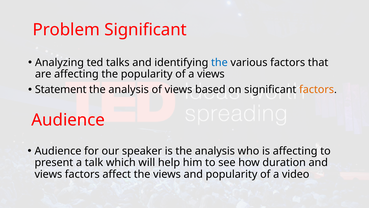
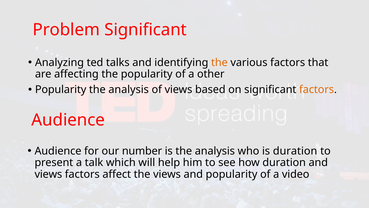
the at (219, 62) colour: blue -> orange
a views: views -> other
Statement at (61, 89): Statement -> Popularity
speaker: speaker -> number
is affecting: affecting -> duration
